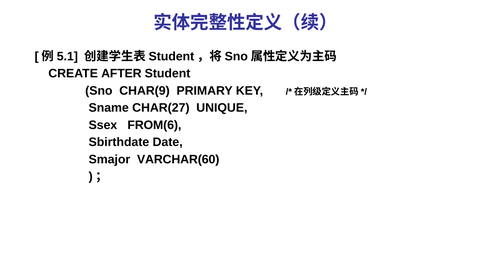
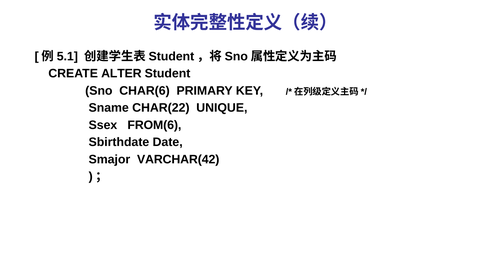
AFTER: AFTER -> ALTER
CHAR(9: CHAR(9 -> CHAR(6
CHAR(27: CHAR(27 -> CHAR(22
VARCHAR(60: VARCHAR(60 -> VARCHAR(42
